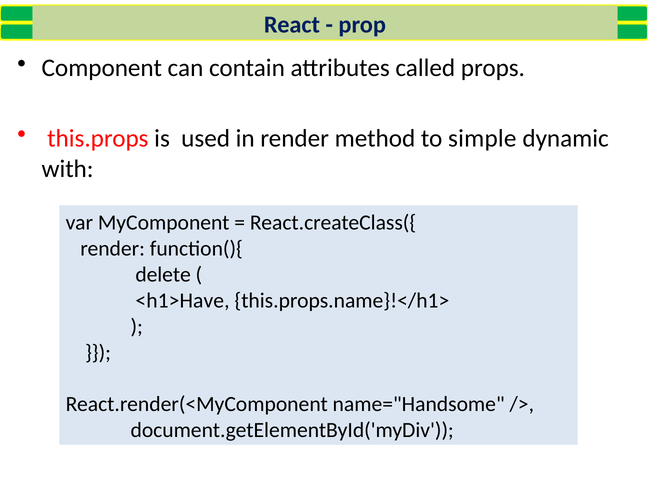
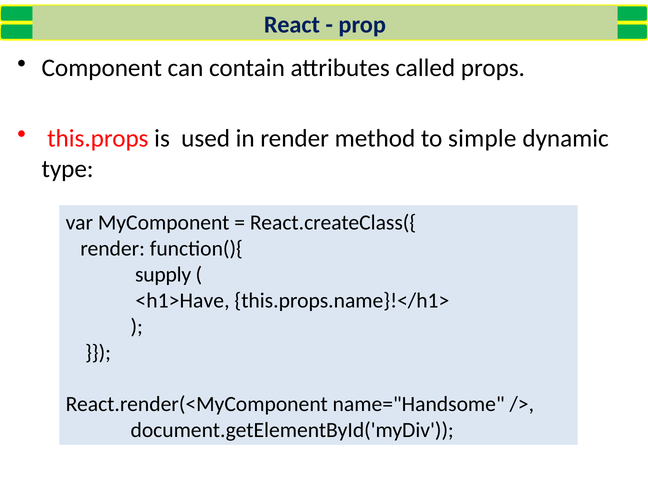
with: with -> type
delete: delete -> supply
